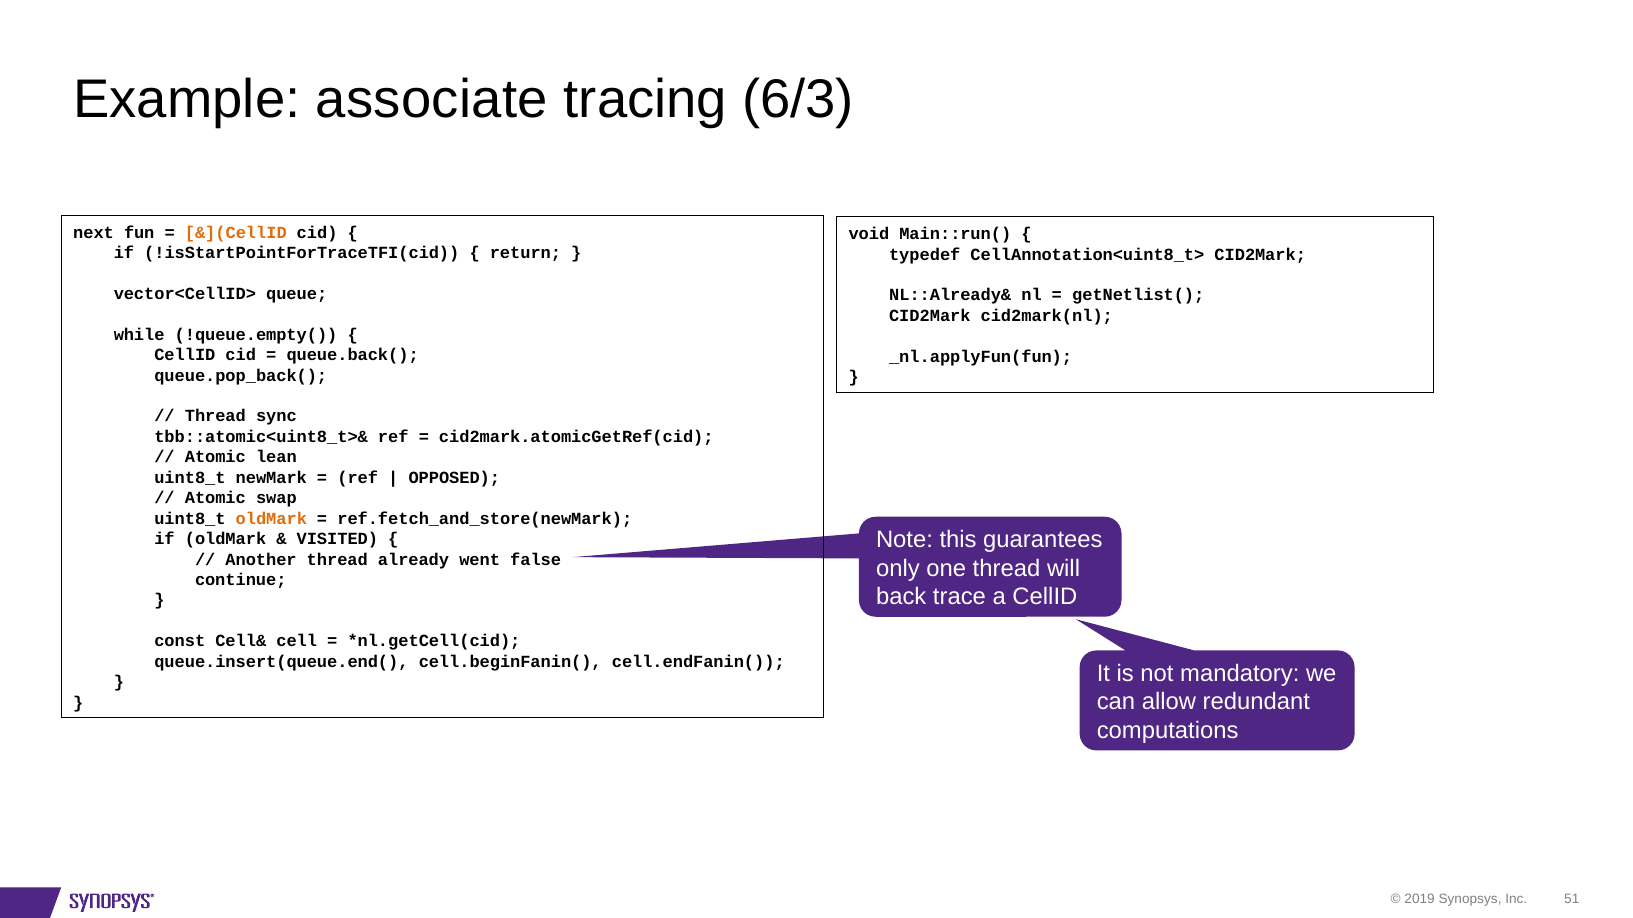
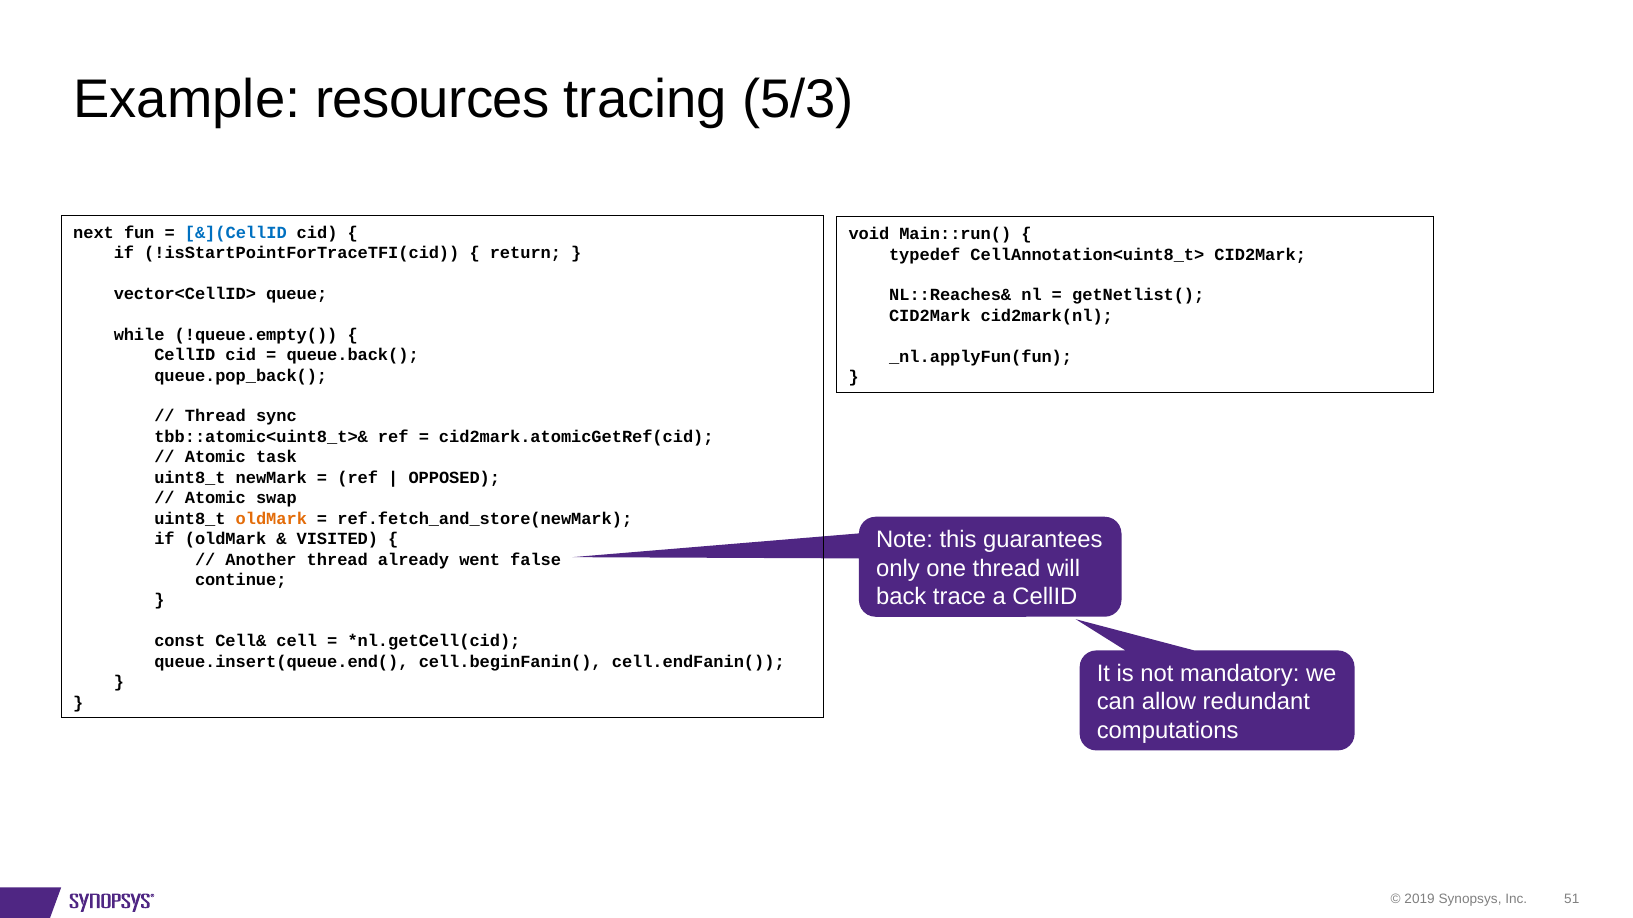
associate: associate -> resources
6/3: 6/3 -> 5/3
&](CellID colour: orange -> blue
NL::Already&: NL::Already& -> NL::Reaches&
lean: lean -> task
